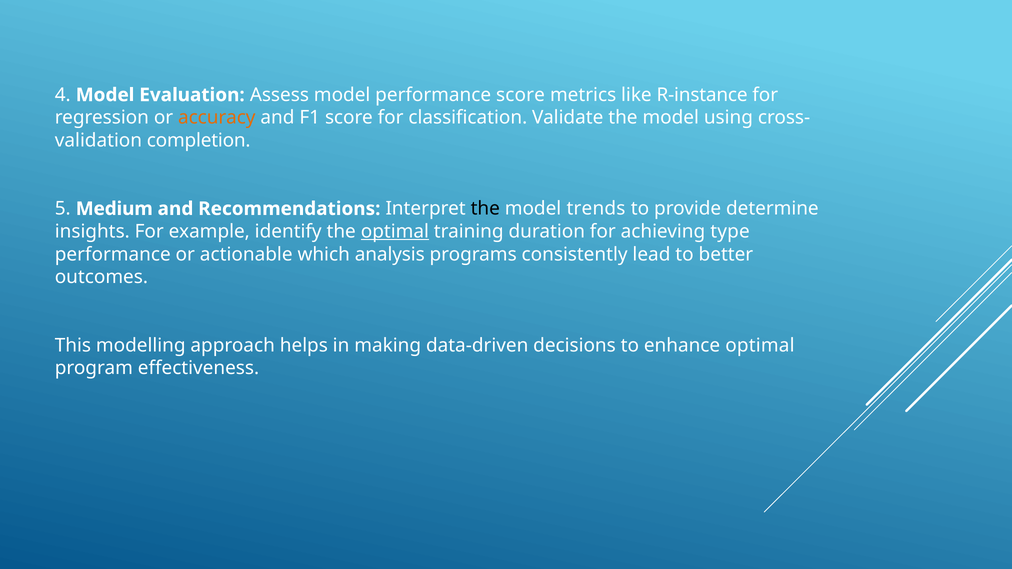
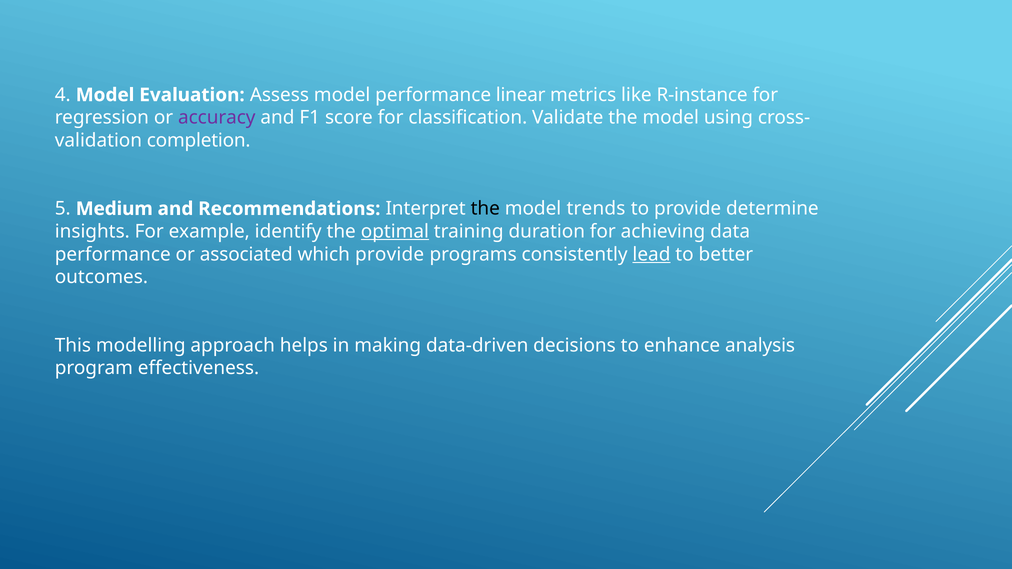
performance score: score -> linear
accuracy colour: orange -> purple
type: type -> data
actionable: actionable -> associated
which analysis: analysis -> provide
lead underline: none -> present
enhance optimal: optimal -> analysis
